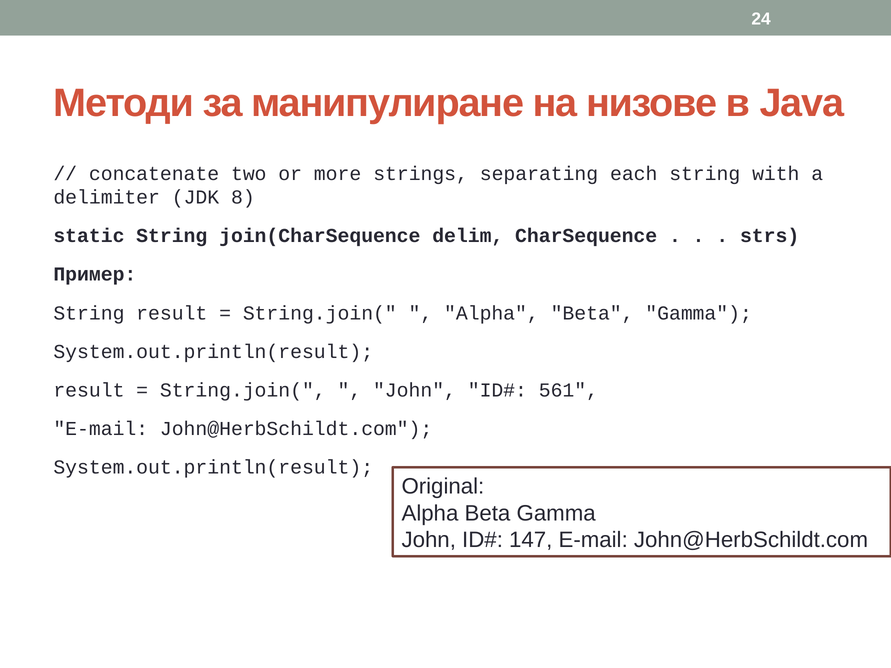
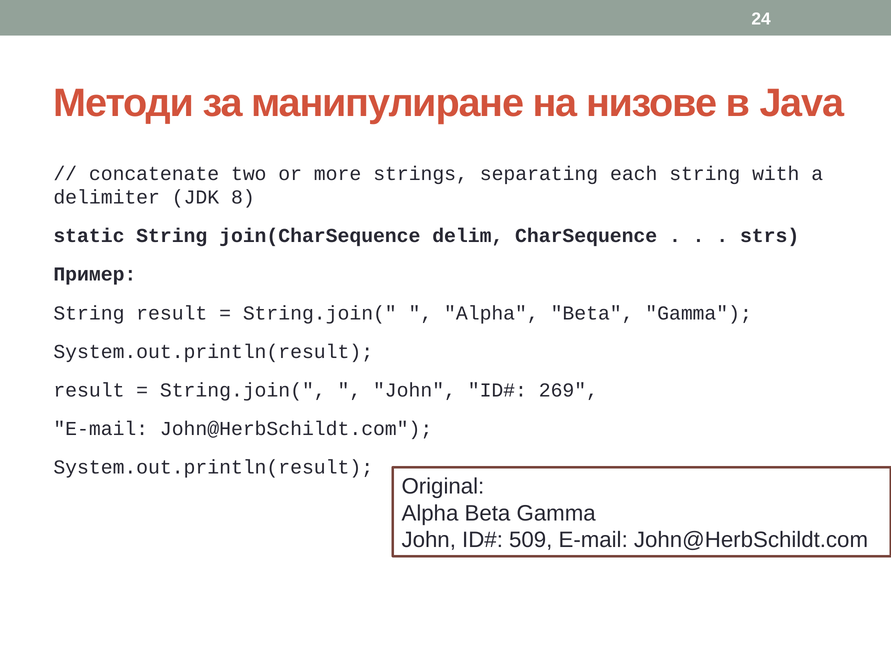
561: 561 -> 269
147: 147 -> 509
